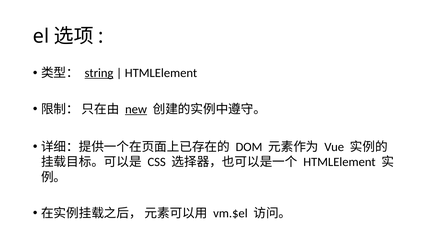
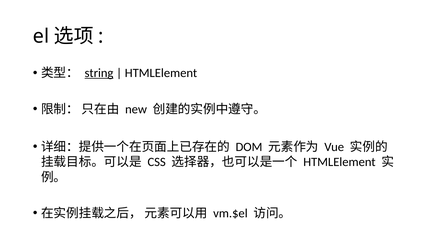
new underline: present -> none
